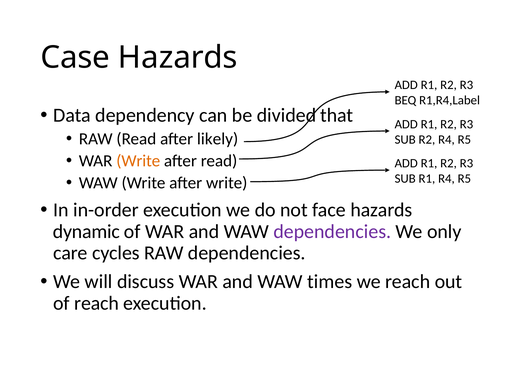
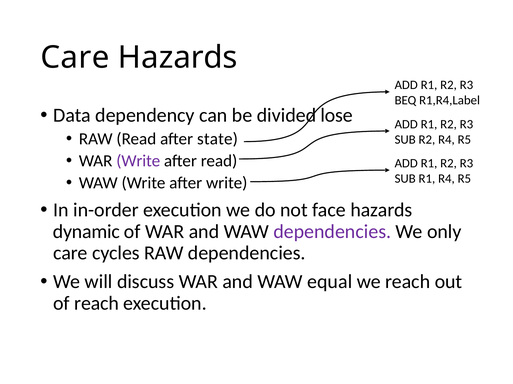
Case at (75, 57): Case -> Care
that: that -> lose
likely: likely -> state
Write at (138, 161) colour: orange -> purple
times: times -> equal
